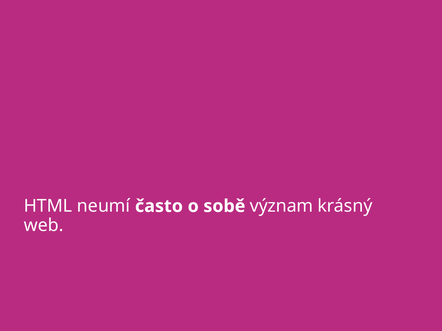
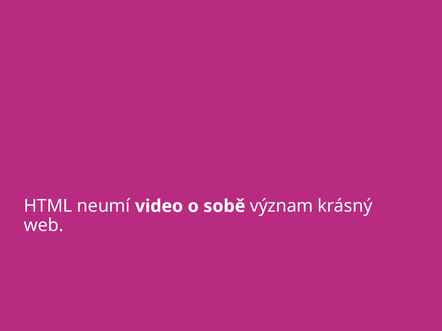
často: často -> video
